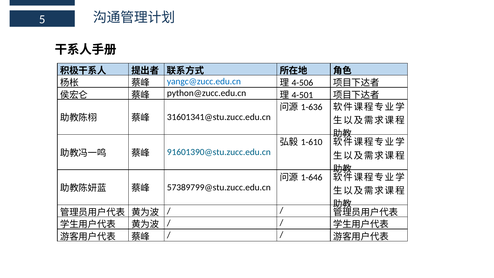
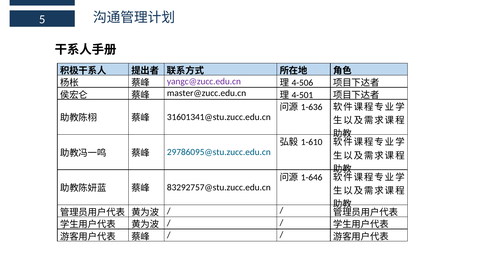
yangc@zucc.edu.cn colour: blue -> purple
python@zucc.edu.cn: python@zucc.edu.cn -> master@zucc.edu.cn
91601390@stu.zucc.edu.cn: 91601390@stu.zucc.edu.cn -> 29786095@stu.zucc.edu.cn
57389799@stu.zucc.edu.cn: 57389799@stu.zucc.edu.cn -> 83292757@stu.zucc.edu.cn
